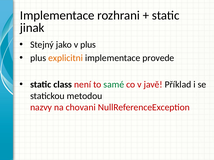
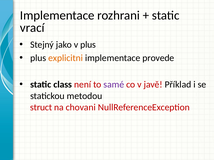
jinak: jinak -> vrací
samé colour: green -> purple
nazvy: nazvy -> struct
